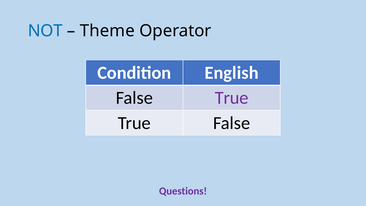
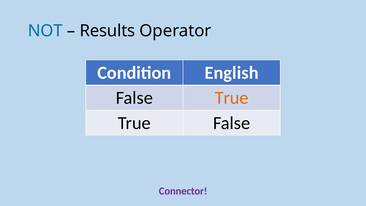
Theme: Theme -> Results
True at (232, 98) colour: purple -> orange
Questions: Questions -> Connector
